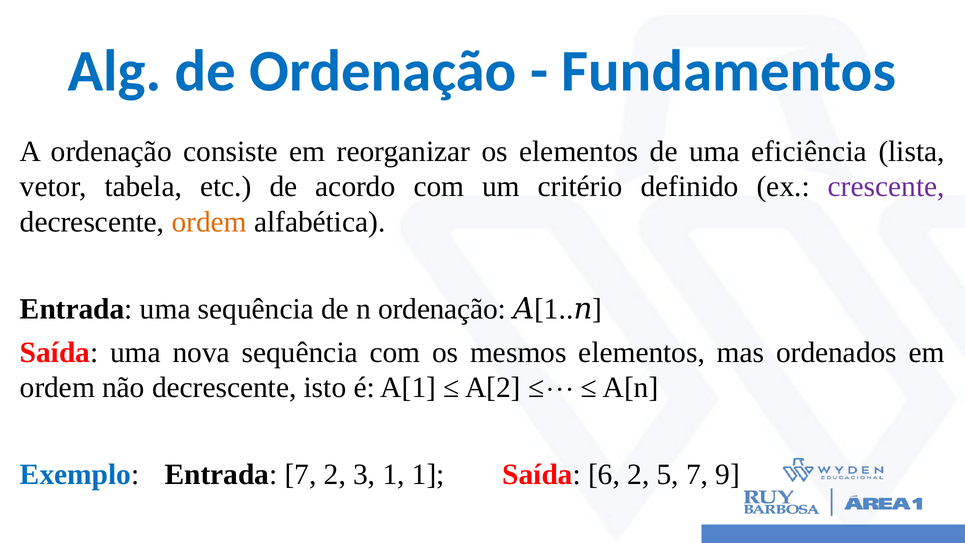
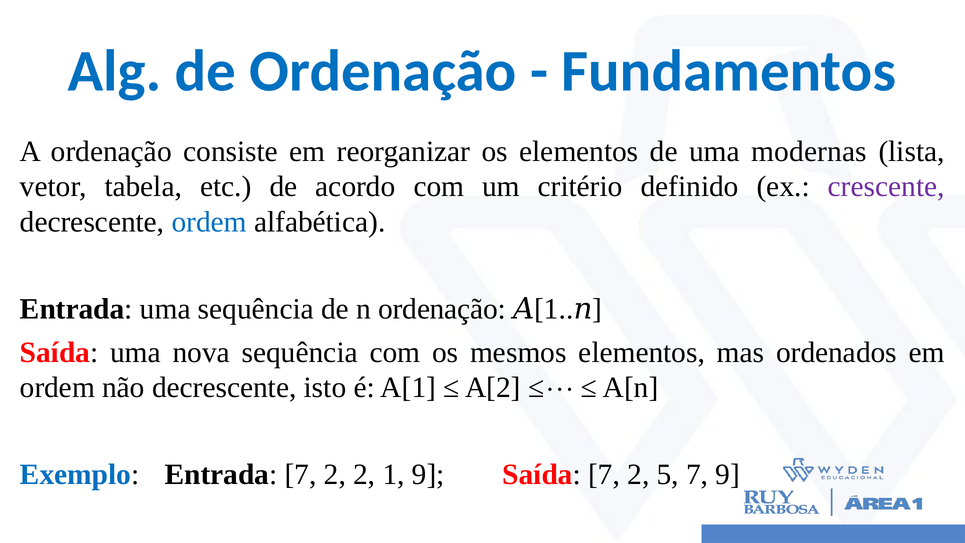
eficiência: eficiência -> modernas
ordem at (209, 222) colour: orange -> blue
2 3: 3 -> 2
1 1: 1 -> 9
Saída 6: 6 -> 7
